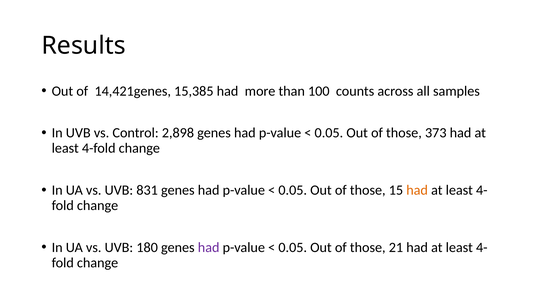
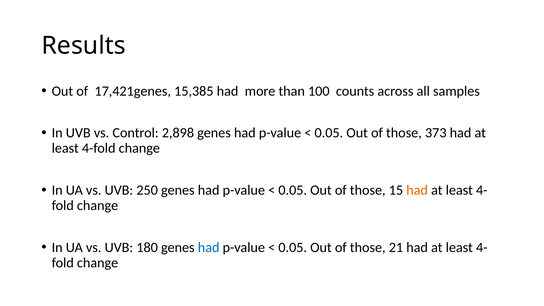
14,421genes: 14,421genes -> 17,421genes
831: 831 -> 250
had at (209, 247) colour: purple -> blue
